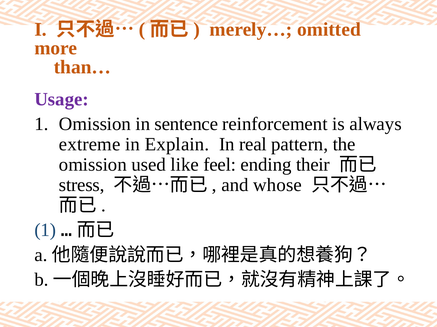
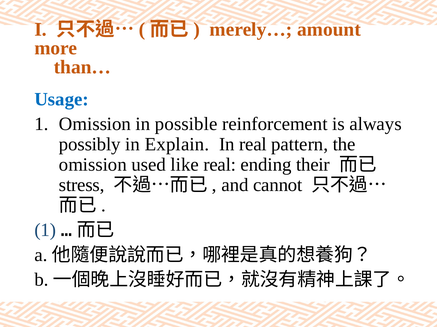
omitted: omitted -> amount
Usage colour: purple -> blue
sentence: sentence -> possible
extreme: extreme -> possibly
like feel: feel -> real
whose: whose -> cannot
